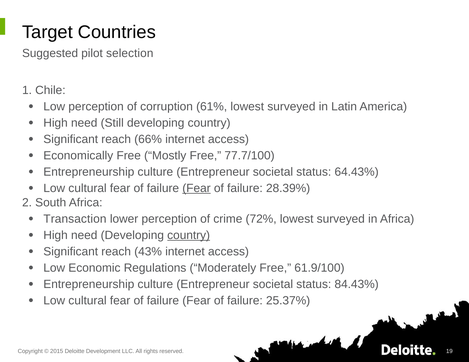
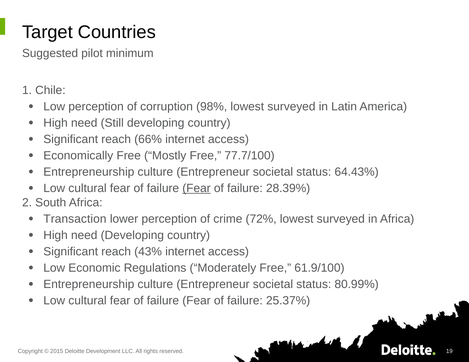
selection: selection -> minimum
61%: 61% -> 98%
country at (189, 236) underline: present -> none
84.43%: 84.43% -> 80.99%
